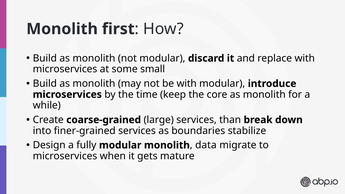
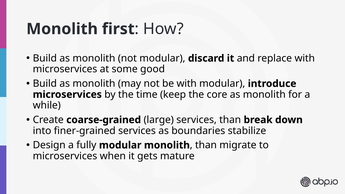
small: small -> good
data at (206, 145): data -> than
